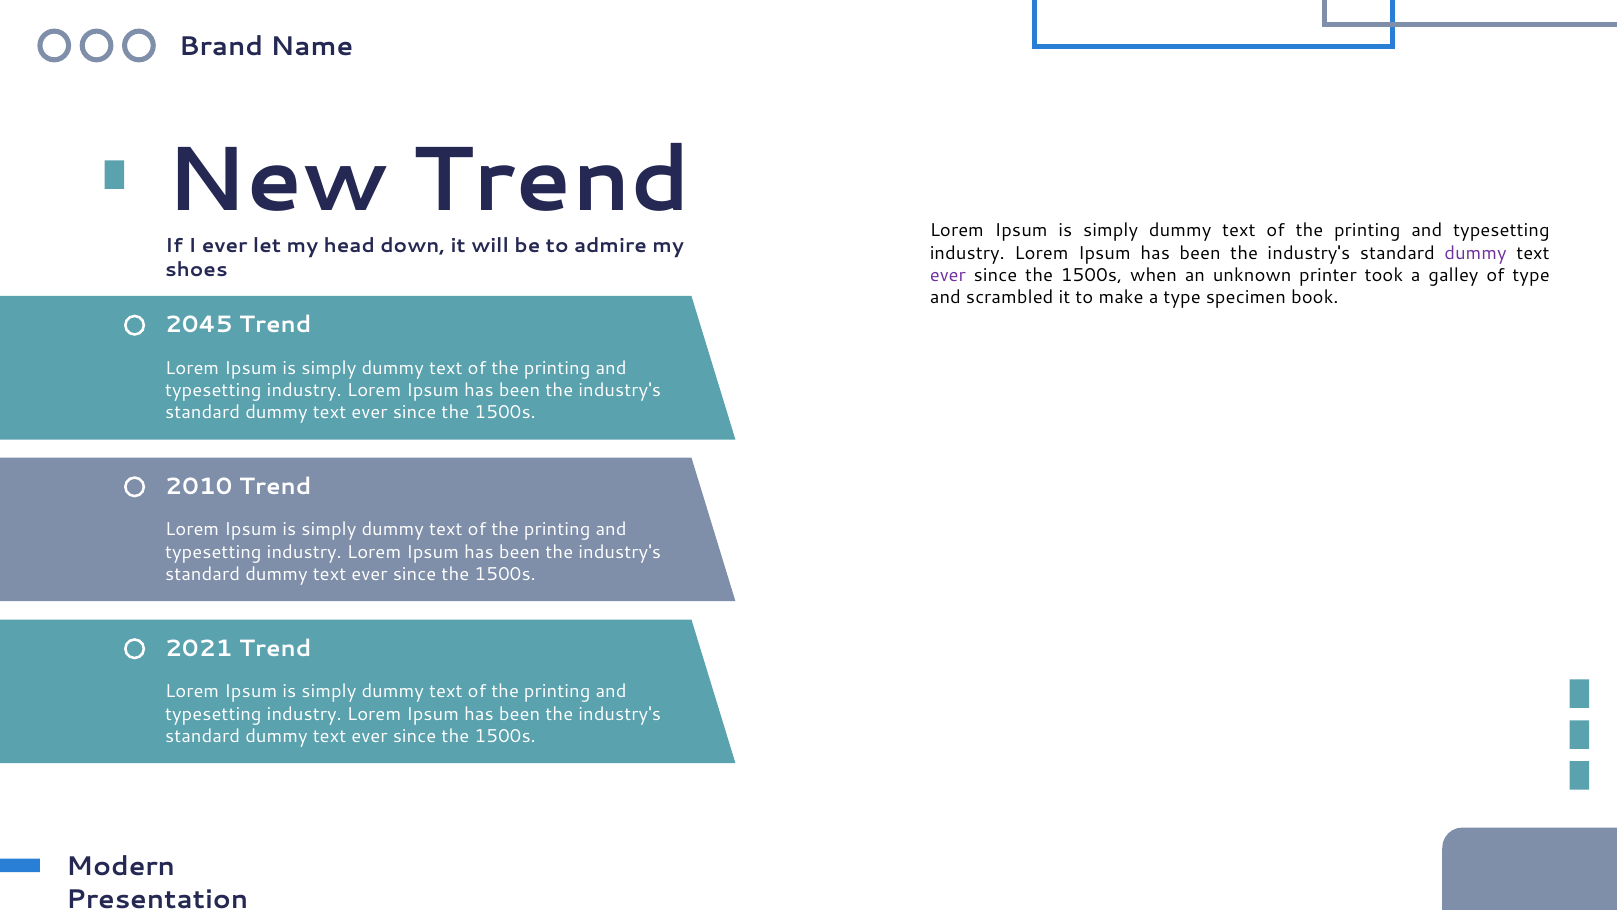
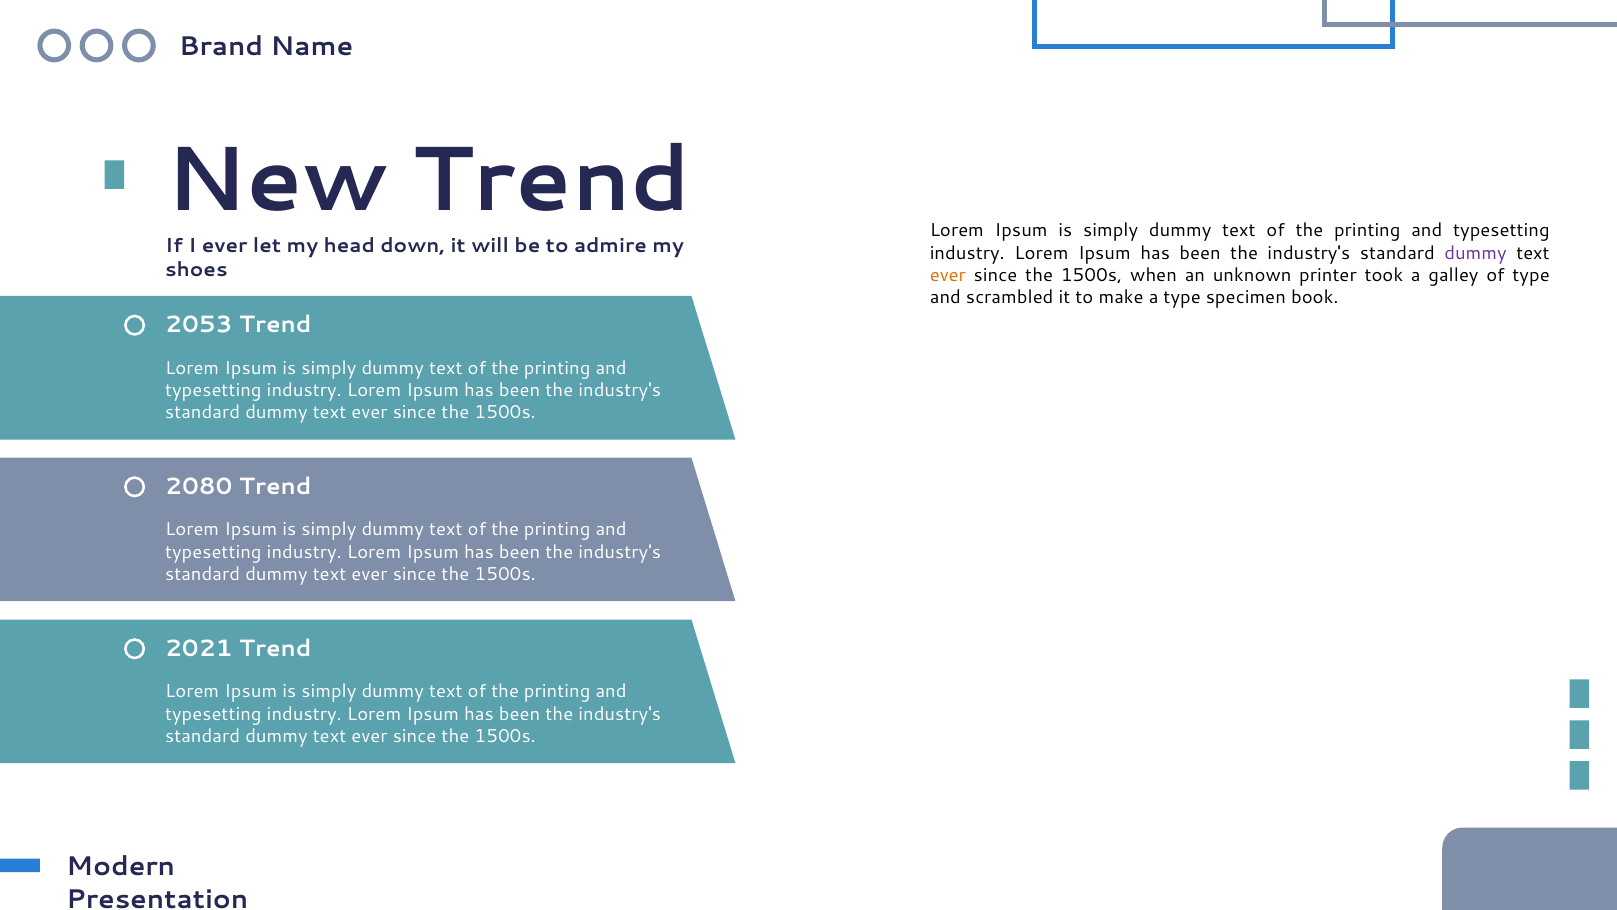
ever at (948, 275) colour: purple -> orange
2045: 2045 -> 2053
2010: 2010 -> 2080
